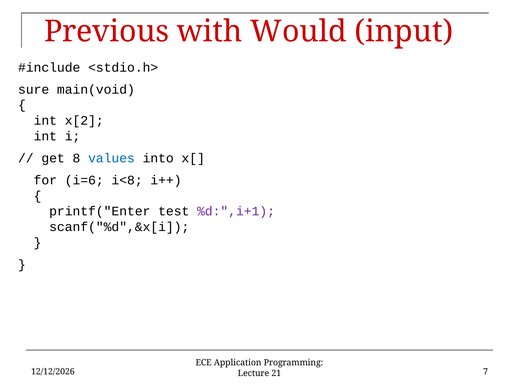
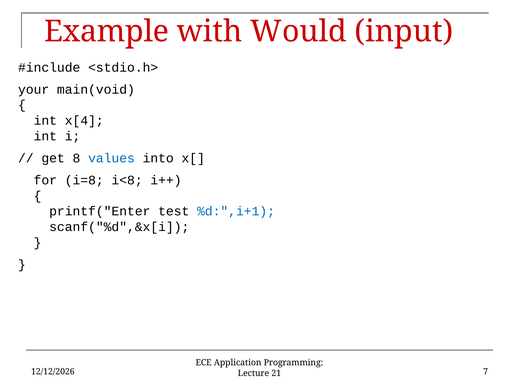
Previous: Previous -> Example
sure: sure -> your
x[2: x[2 -> x[4
i=6: i=6 -> i=8
%d:",i+1 colour: purple -> blue
